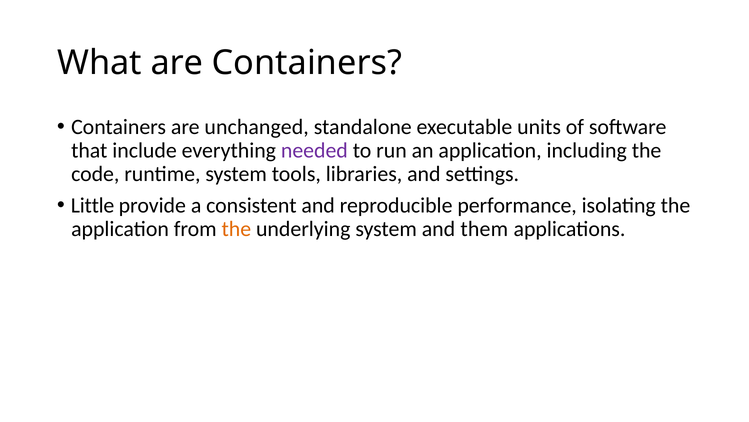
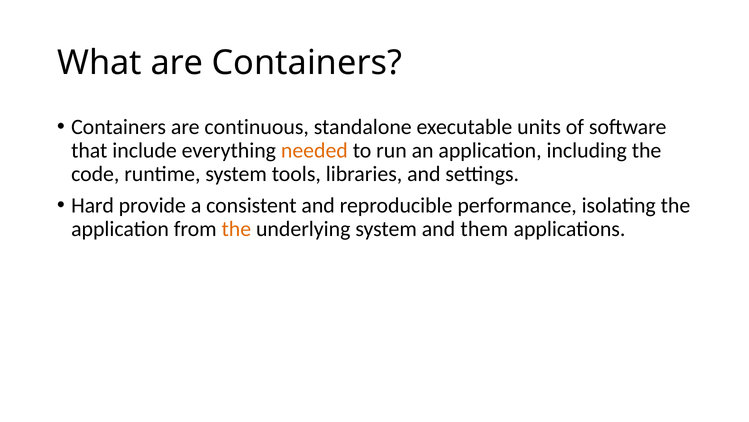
unchanged: unchanged -> continuous
needed colour: purple -> orange
Little: Little -> Hard
